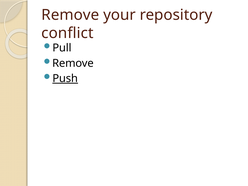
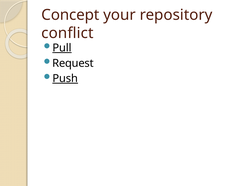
Remove at (70, 15): Remove -> Concept
Pull underline: none -> present
Remove at (73, 63): Remove -> Request
